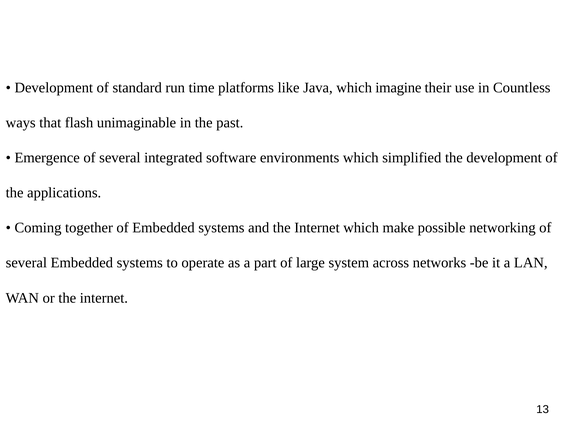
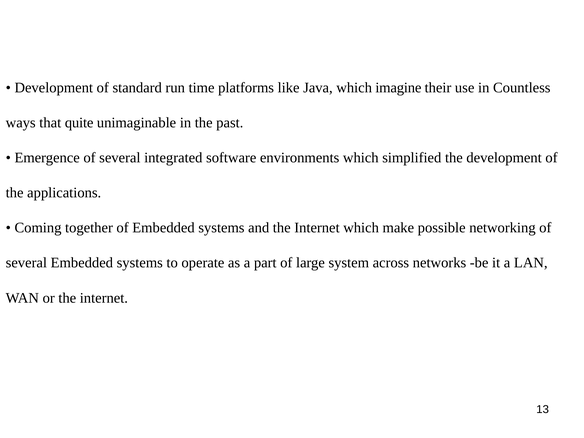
flash: flash -> quite
